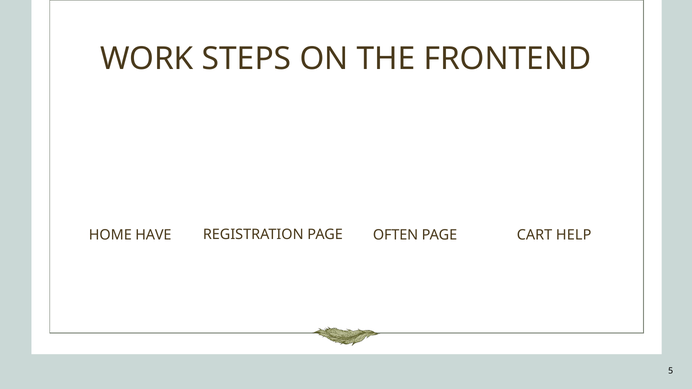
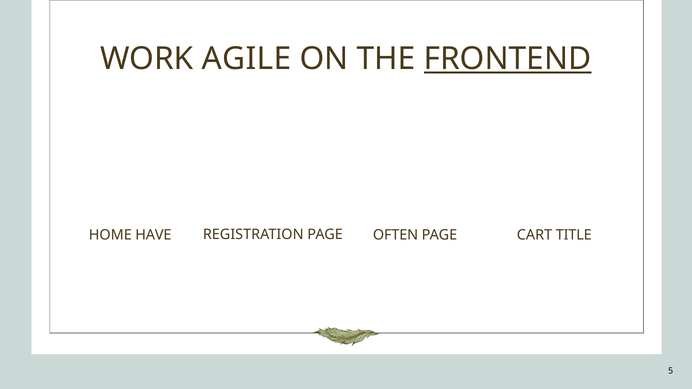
STEPS: STEPS -> AGILE
FRONTEND underline: none -> present
HELP: HELP -> TITLE
